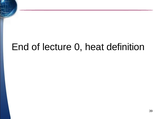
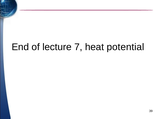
0: 0 -> 7
definition: definition -> potential
